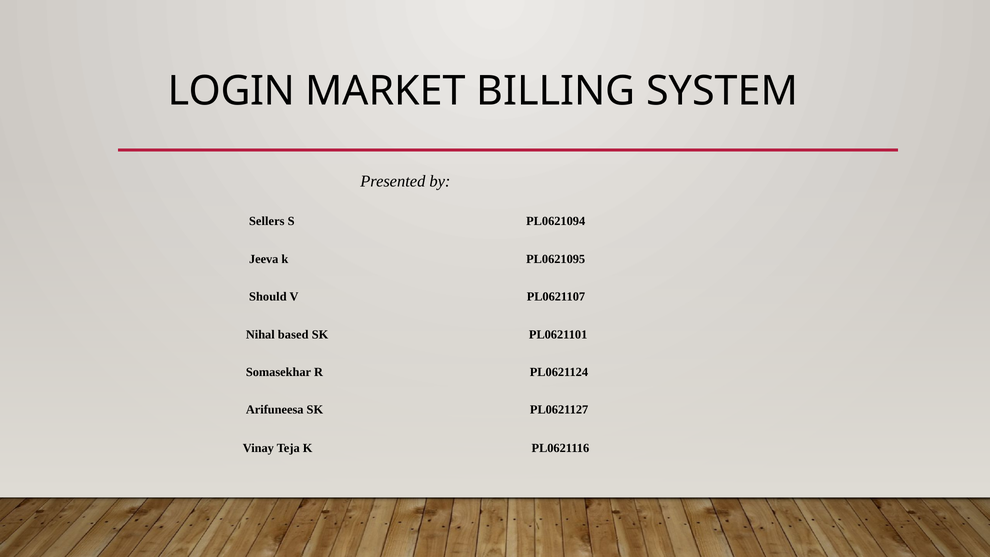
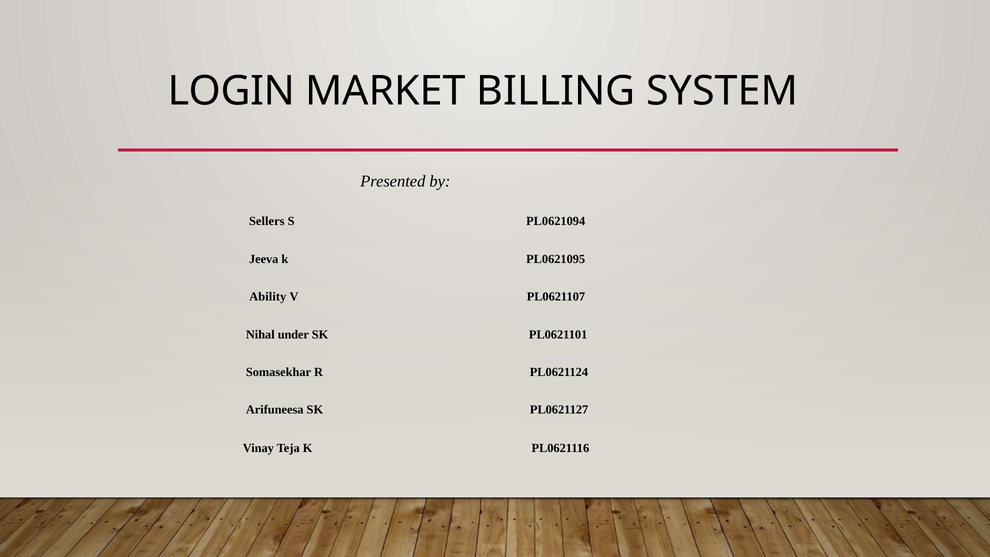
Should: Should -> Ability
based: based -> under
